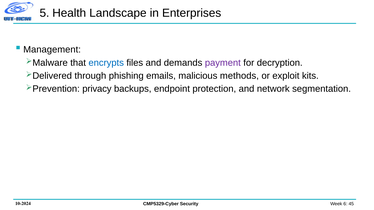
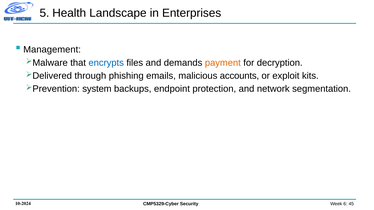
payment colour: purple -> orange
methods: methods -> accounts
privacy: privacy -> system
